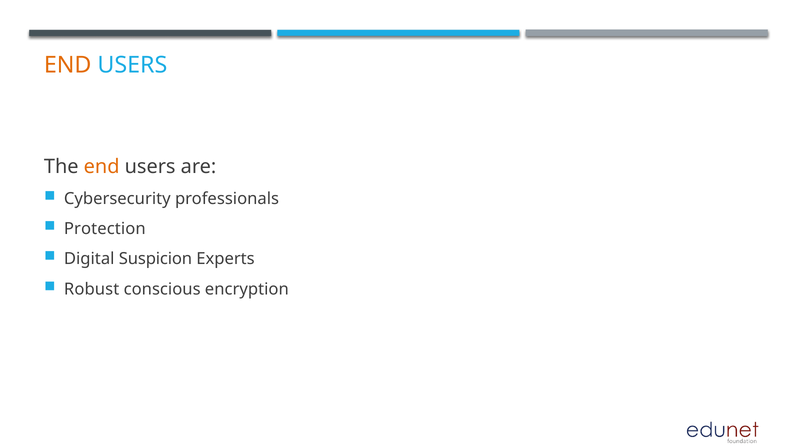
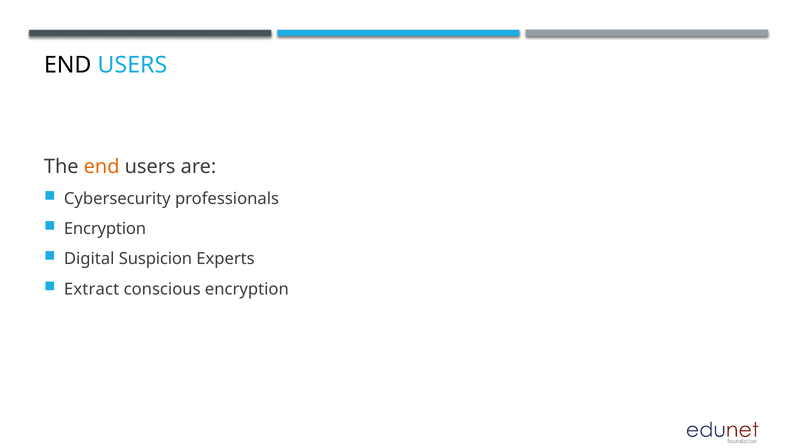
END at (68, 65) colour: orange -> black
Protection at (105, 229): Protection -> Encryption
Robust: Robust -> Extract
